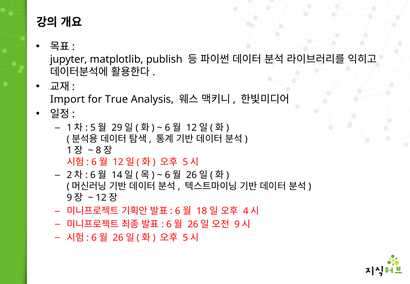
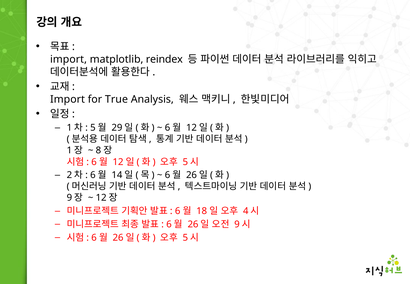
jupyter at (69, 59): jupyter -> import
publish: publish -> reindex
